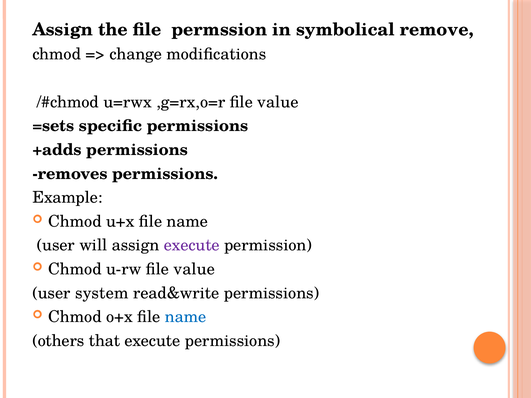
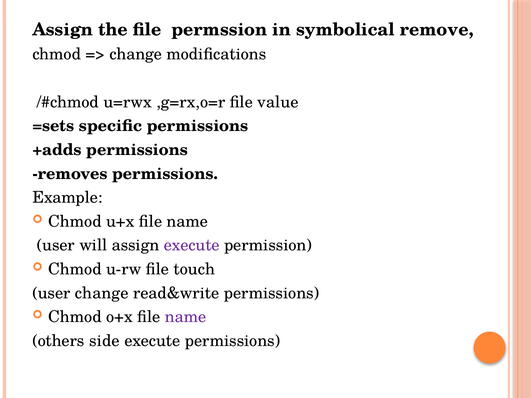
u-rw file value: value -> touch
user system: system -> change
name at (186, 317) colour: blue -> purple
that: that -> side
